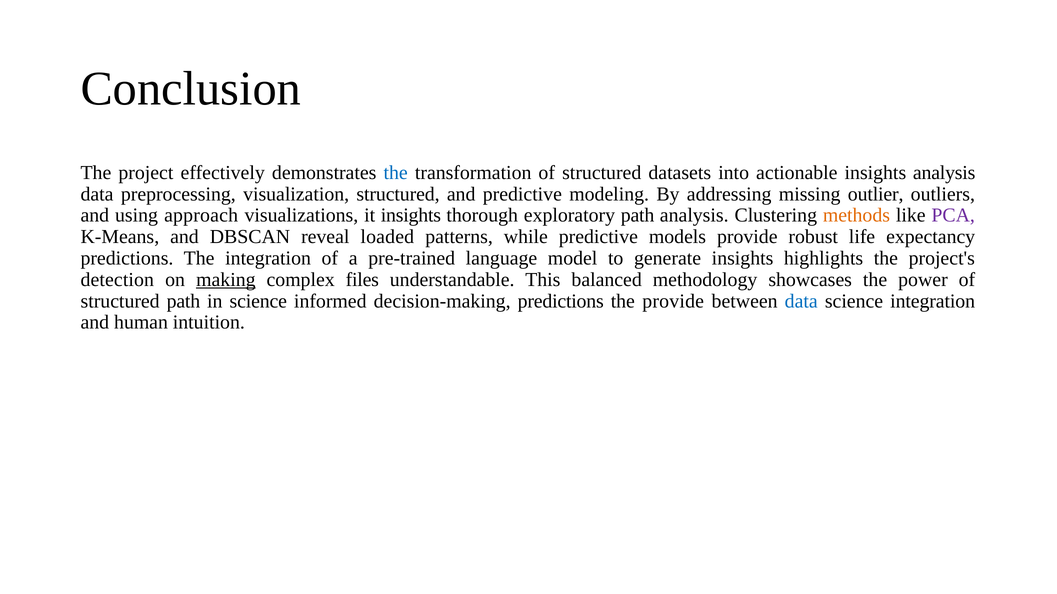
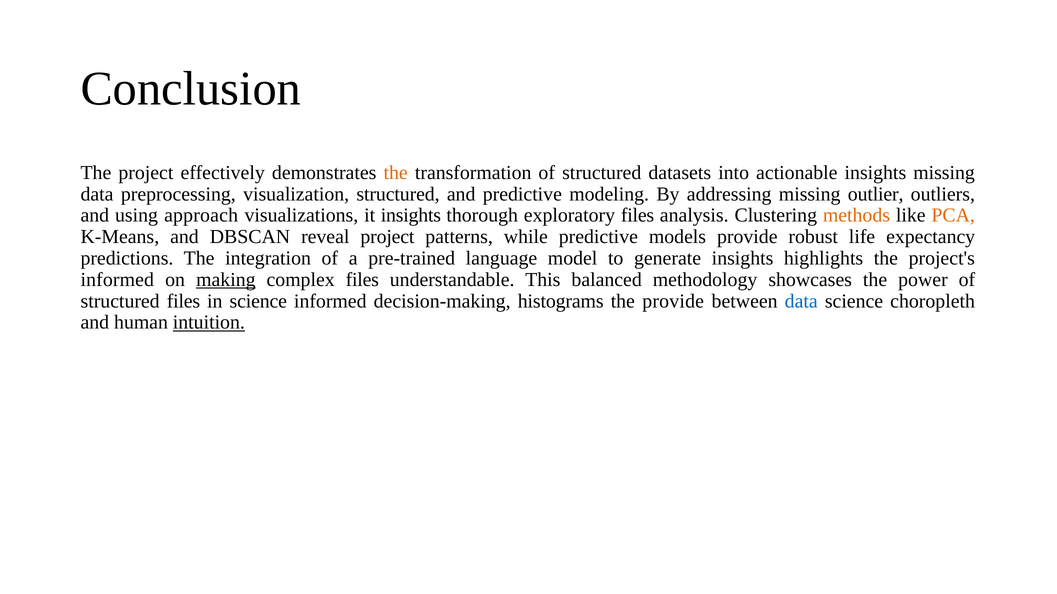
the at (396, 173) colour: blue -> orange
insights analysis: analysis -> missing
exploratory path: path -> files
PCA colour: purple -> orange
reveal loaded: loaded -> project
detection at (117, 280): detection -> informed
structured path: path -> files
decision-making predictions: predictions -> histograms
science integration: integration -> choropleth
intuition underline: none -> present
